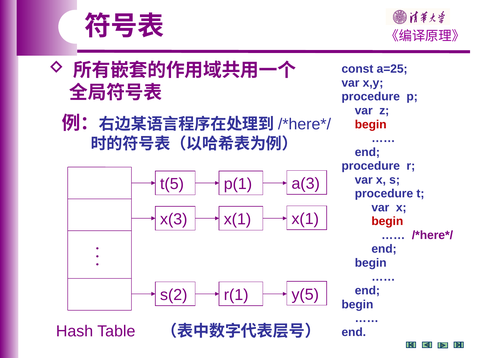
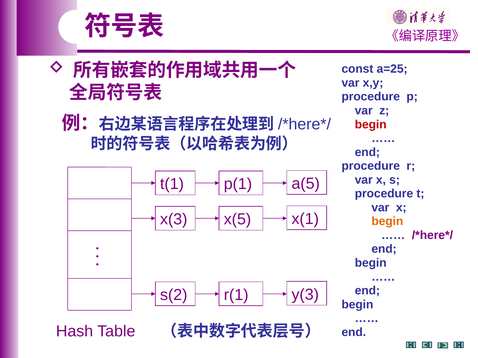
t(5: t(5 -> t(1
a(3: a(3 -> a(5
x(3 x(1: x(1 -> x(5
begin at (387, 222) colour: red -> orange
y(5: y(5 -> y(3
